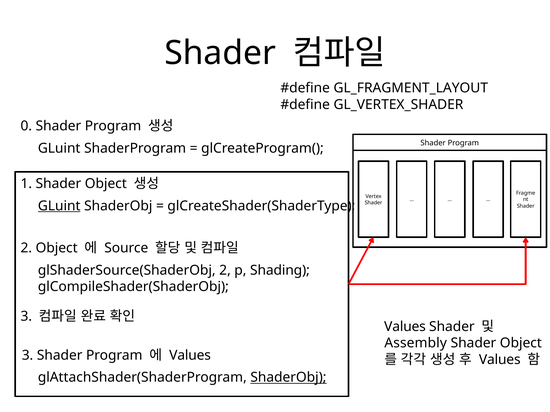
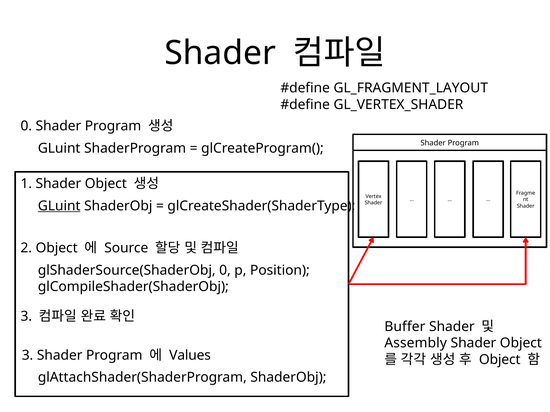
glShaderSource(ShaderObj 2: 2 -> 0
Shading: Shading -> Position
Values at (405, 327): Values -> Buffer
Values at (500, 360): Values -> Object
ShaderObj at (288, 378) underline: present -> none
